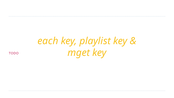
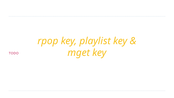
each: each -> rpop
